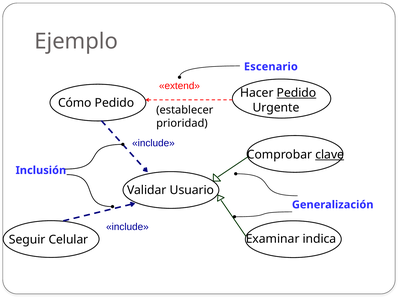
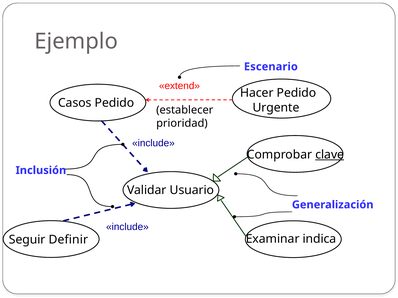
Pedido at (296, 93) underline: present -> none
Cómo: Cómo -> Casos
Celular: Celular -> Definir
